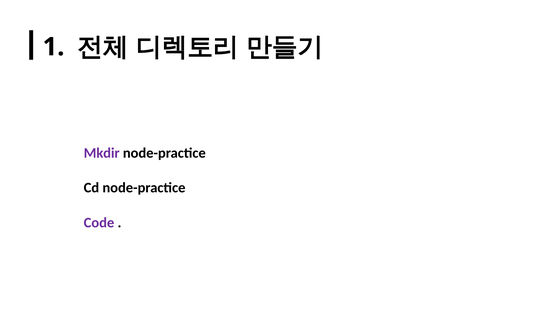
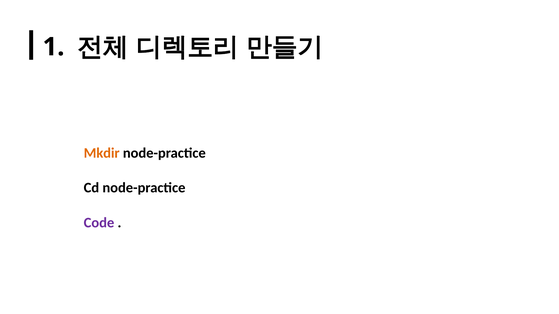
Mkdir colour: purple -> orange
